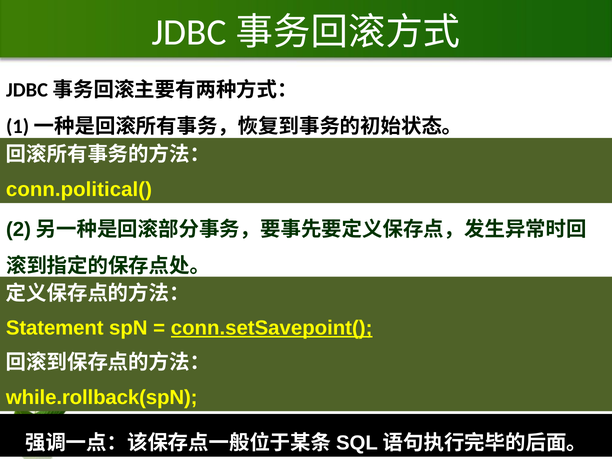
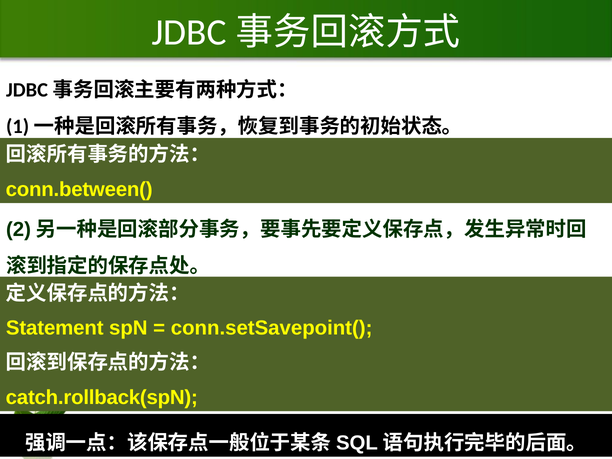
conn.political(: conn.political( -> conn.between(
conn.setSavepoint( underline: present -> none
while.rollback(spN: while.rollback(spN -> catch.rollback(spN
